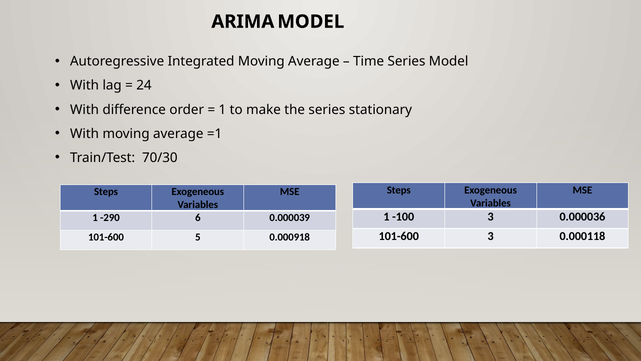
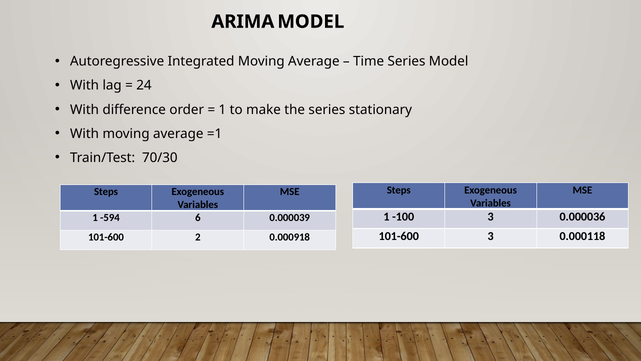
-290: -290 -> -594
5: 5 -> 2
